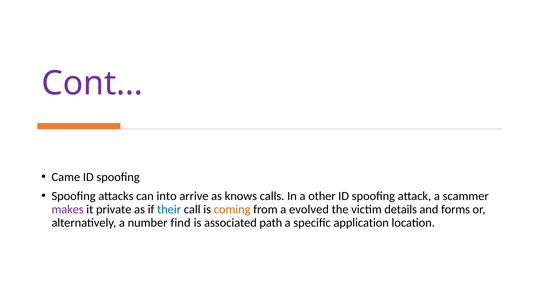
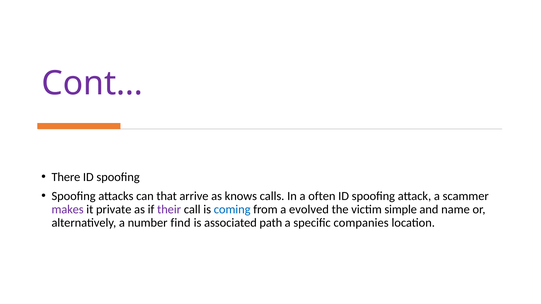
Came: Came -> There
into: into -> that
other: other -> often
their colour: blue -> purple
coming colour: orange -> blue
details: details -> simple
forms: forms -> name
application: application -> companies
